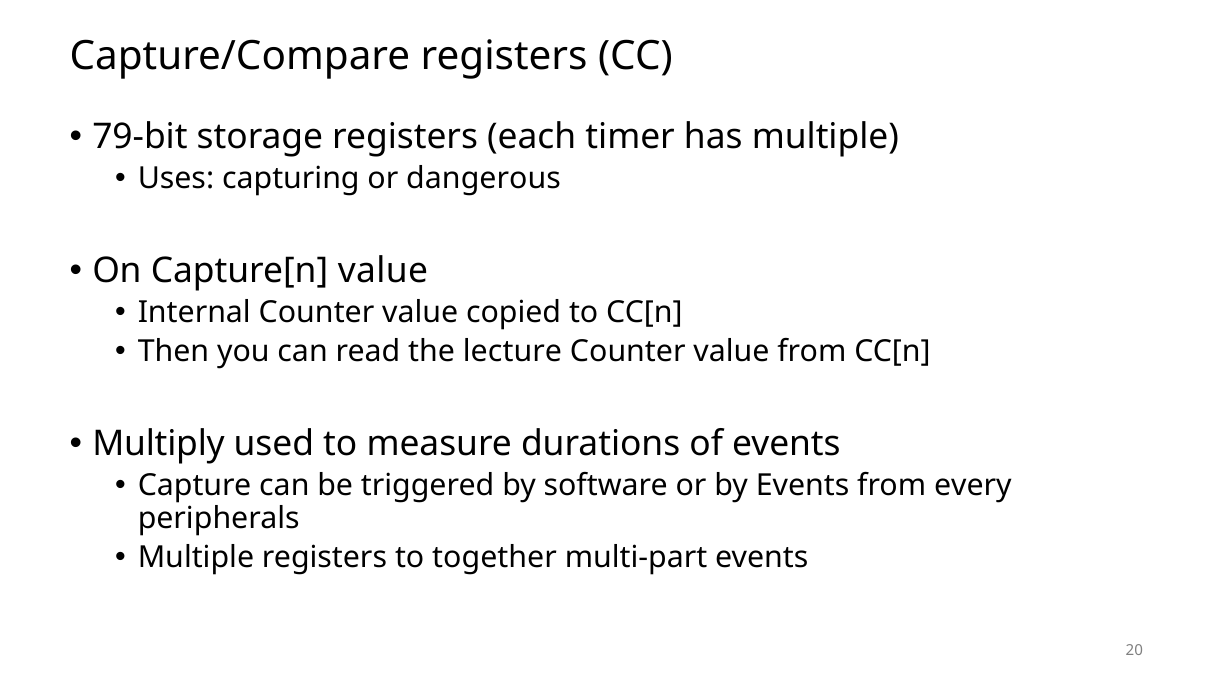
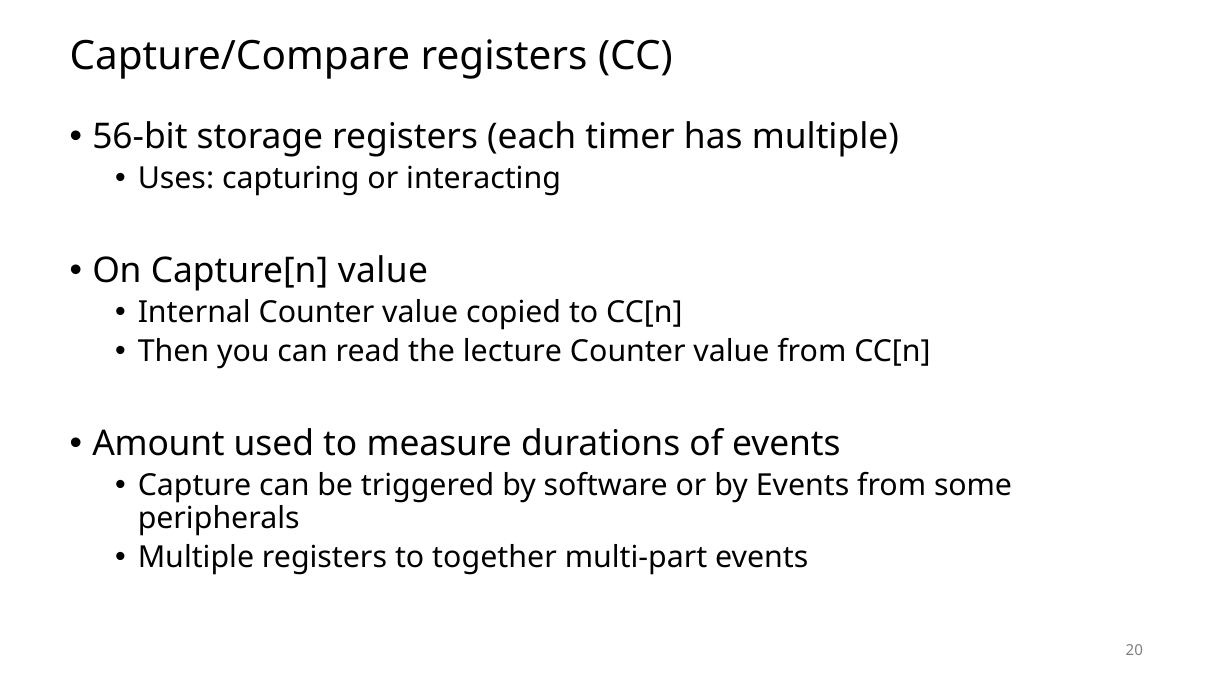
79-bit: 79-bit -> 56-bit
dangerous: dangerous -> interacting
Multiply: Multiply -> Amount
every: every -> some
